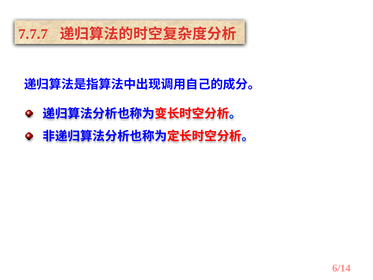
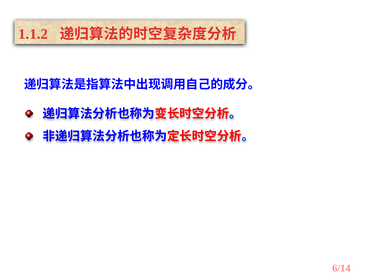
7.7.7: 7.7.7 -> 1.1.2
